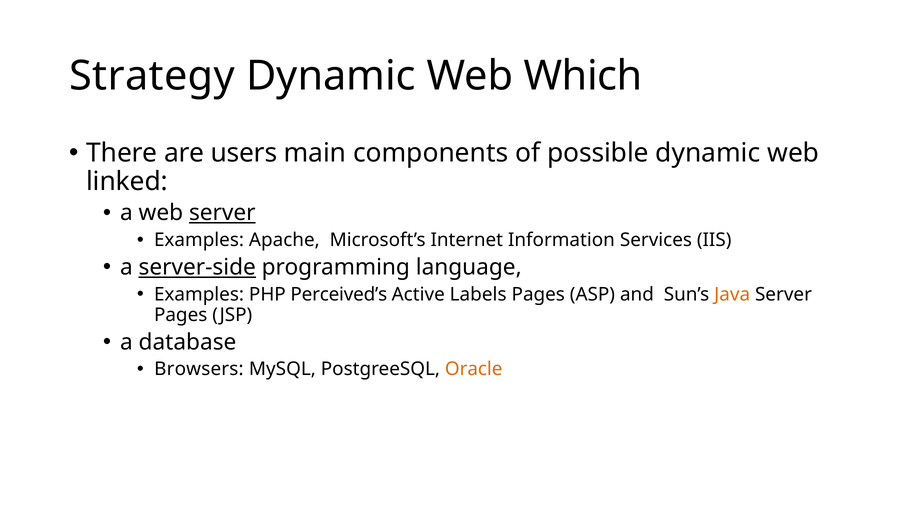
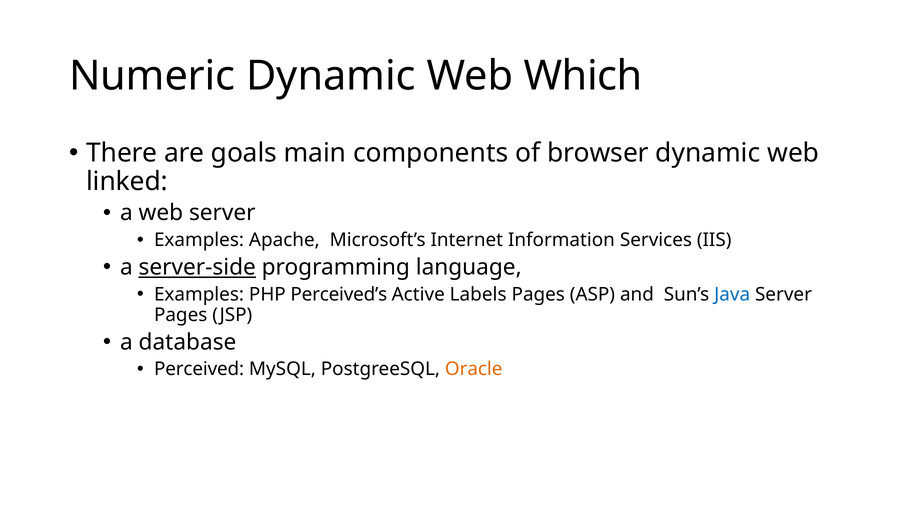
Strategy: Strategy -> Numeric
users: users -> goals
possible: possible -> browser
server at (222, 213) underline: present -> none
Java colour: orange -> blue
Browsers: Browsers -> Perceived
